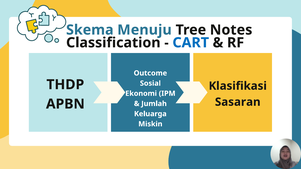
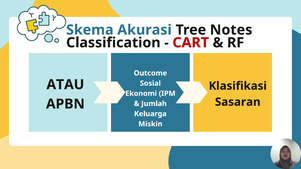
Menuju: Menuju -> Akurasi
CART colour: blue -> red
THDP: THDP -> ATAU
